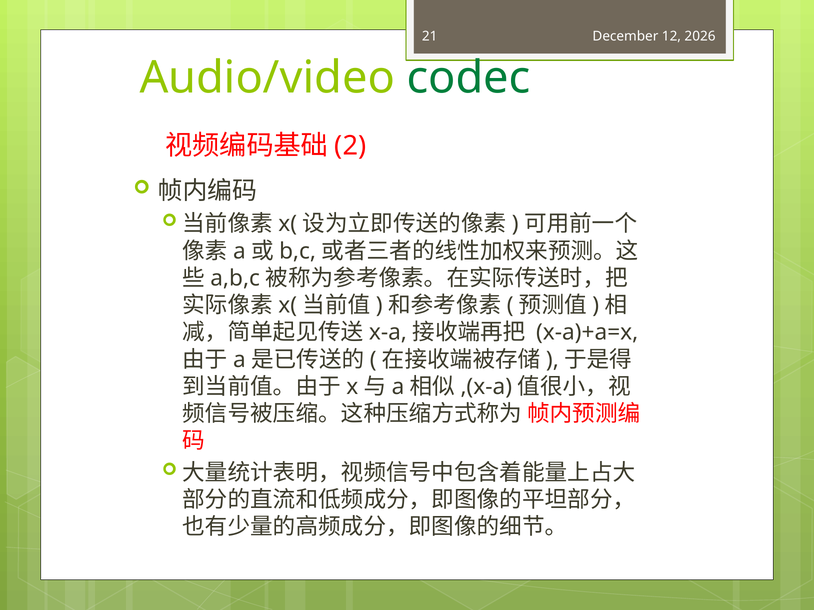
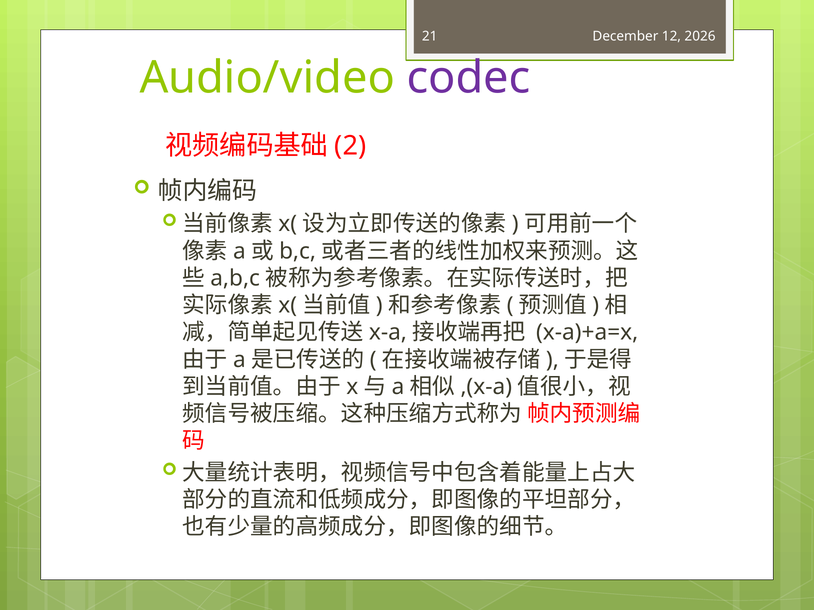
codec colour: green -> purple
